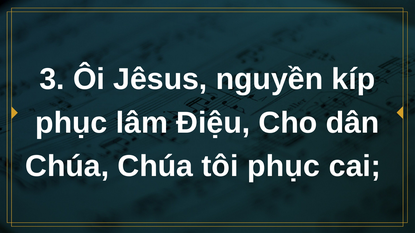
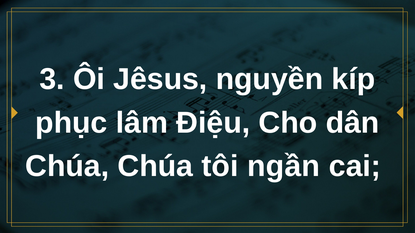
tôi phục: phục -> ngần
